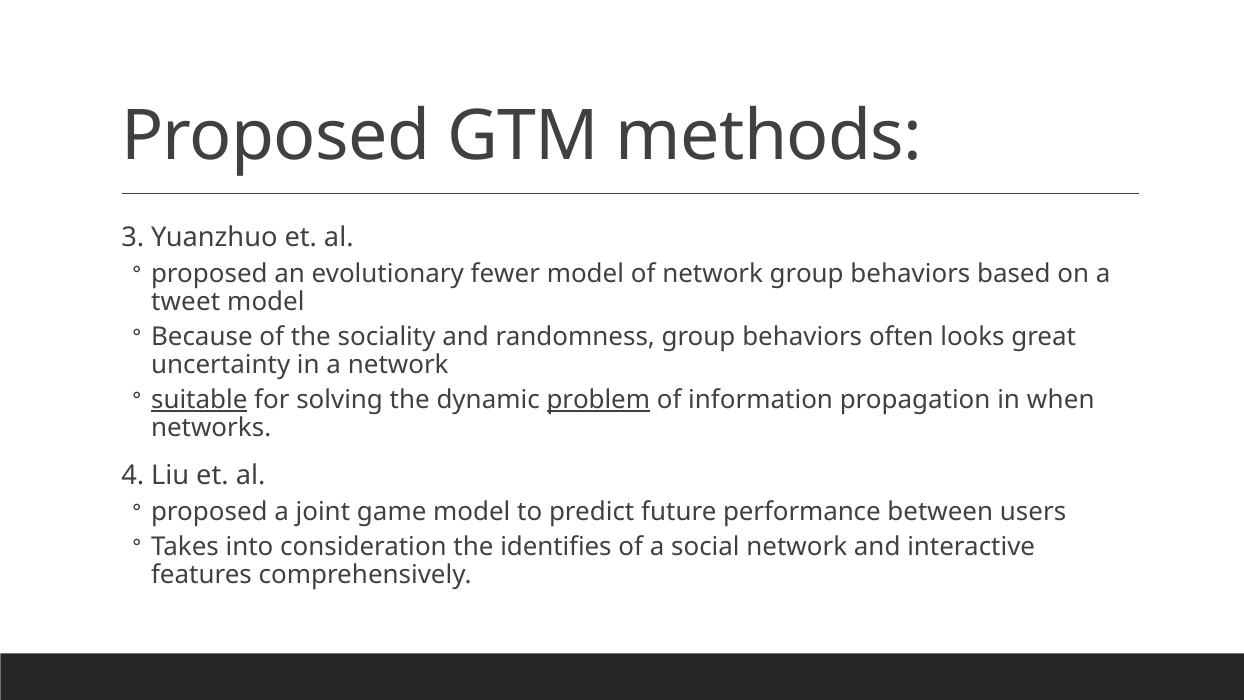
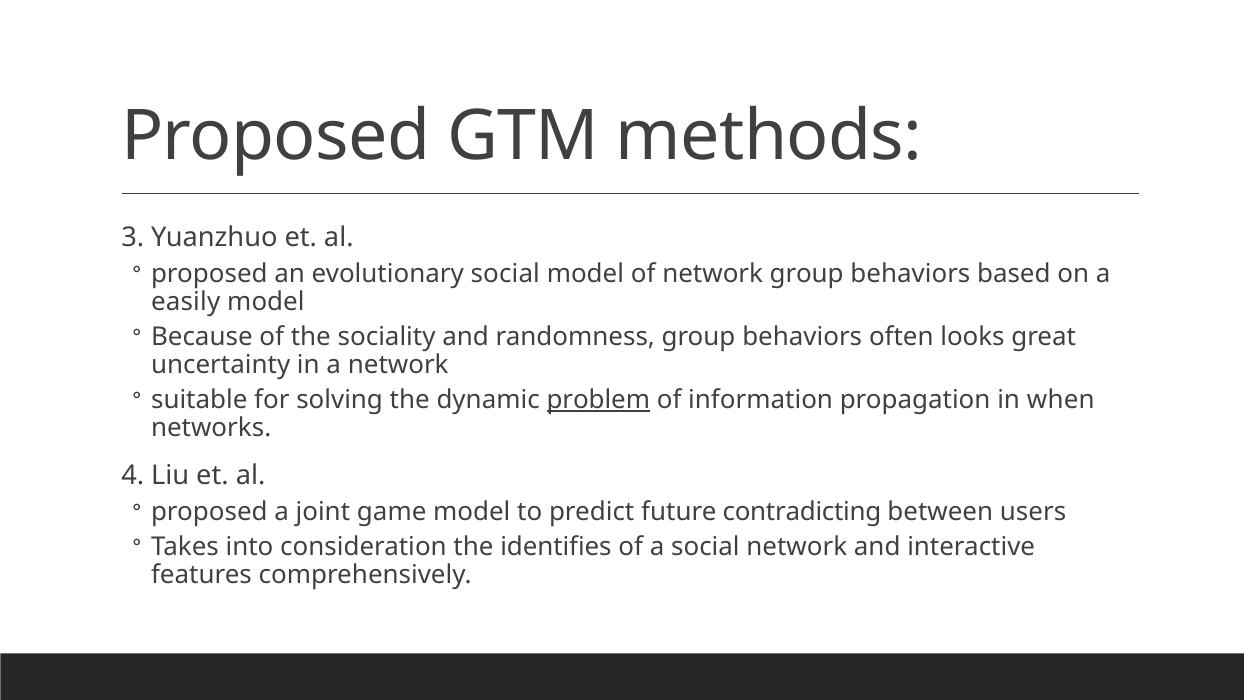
evolutionary fewer: fewer -> social
tweet: tweet -> easily
suitable underline: present -> none
performance: performance -> contradicting
